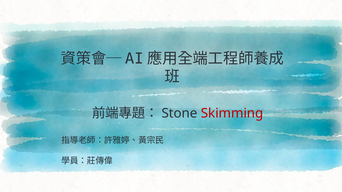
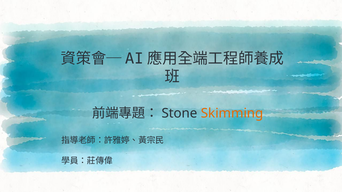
Skimming colour: red -> orange
